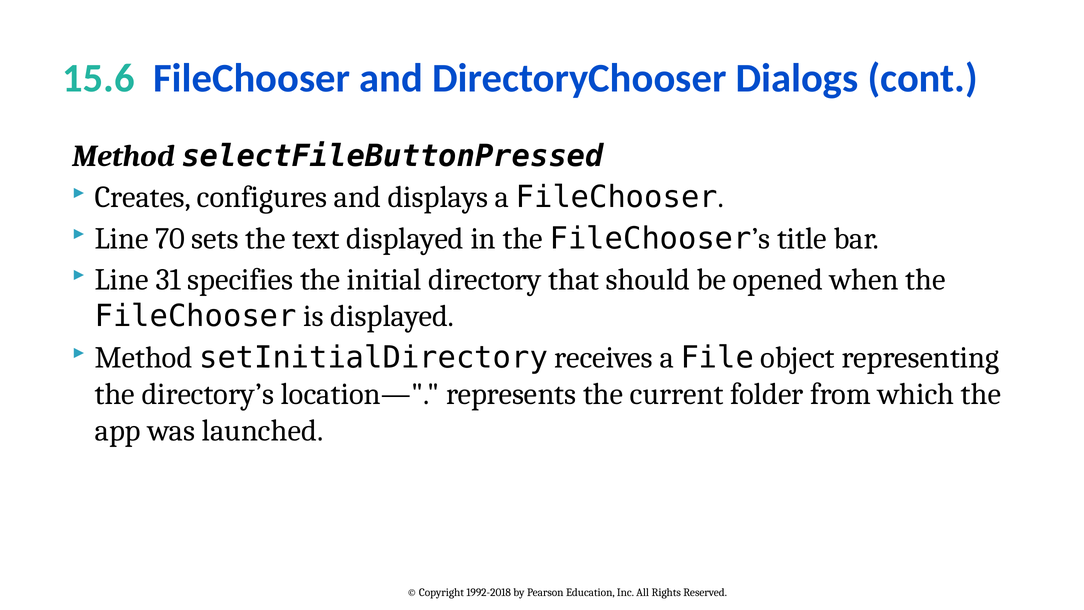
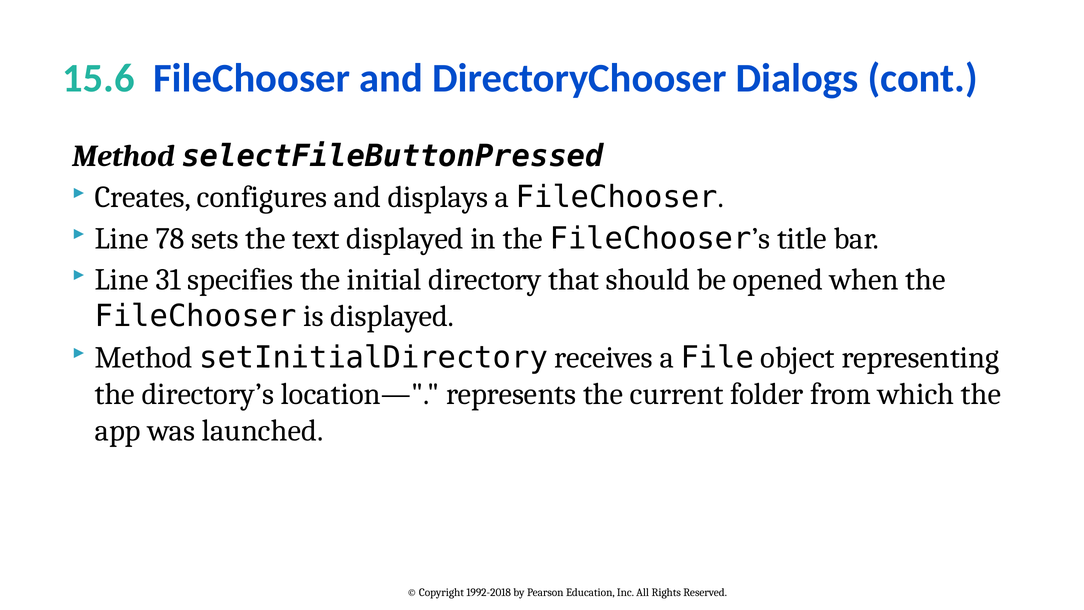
70: 70 -> 78
